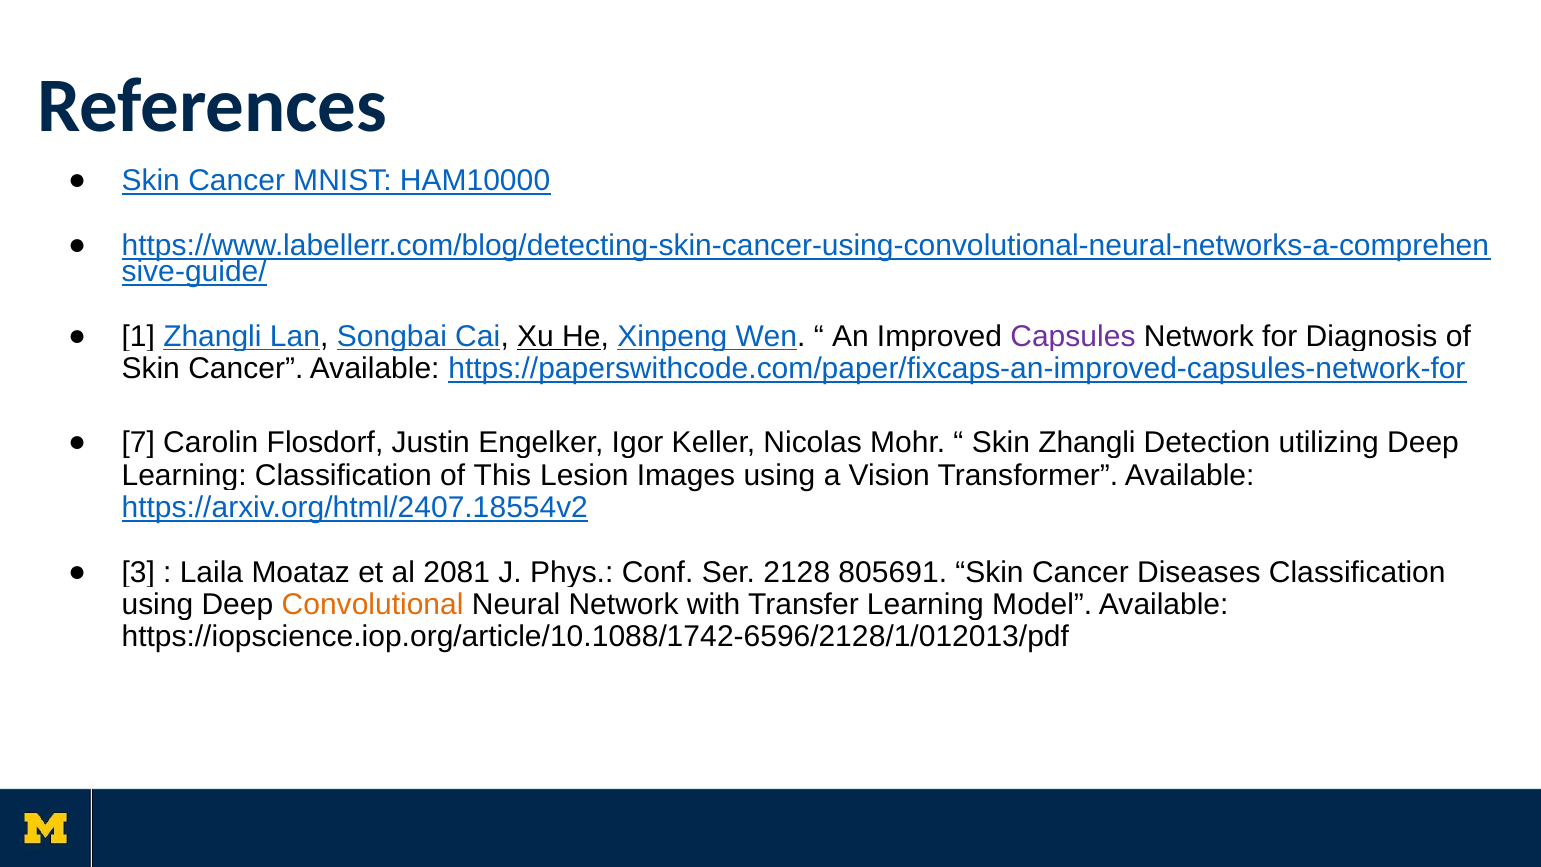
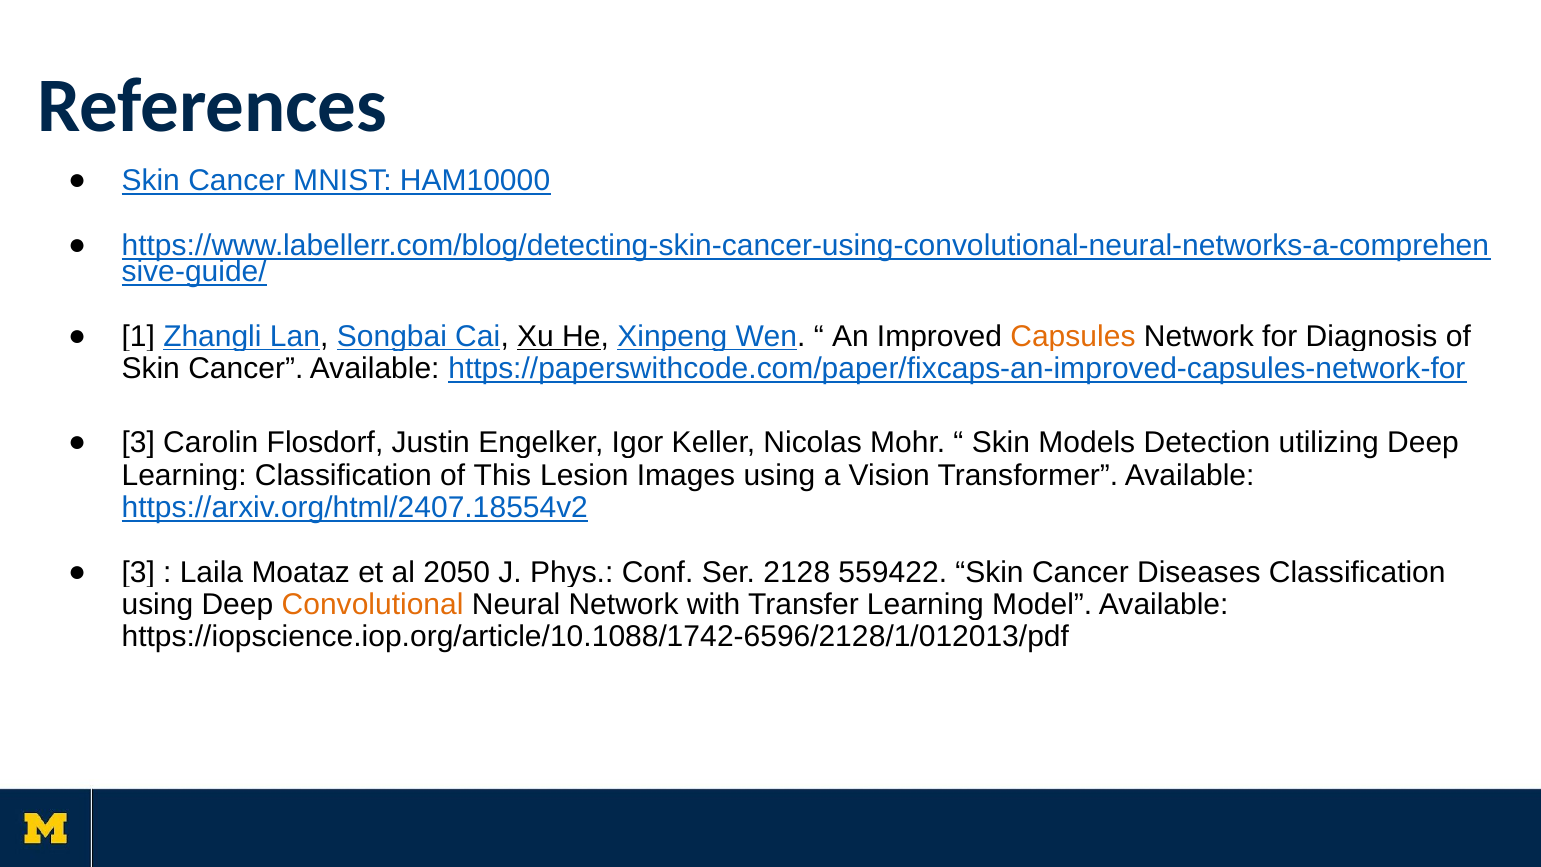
Capsules colour: purple -> orange
7 at (138, 443): 7 -> 3
Skin Zhangli: Zhangli -> Models
2081: 2081 -> 2050
805691: 805691 -> 559422
